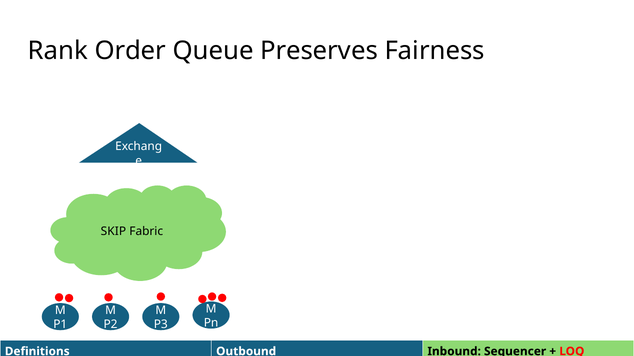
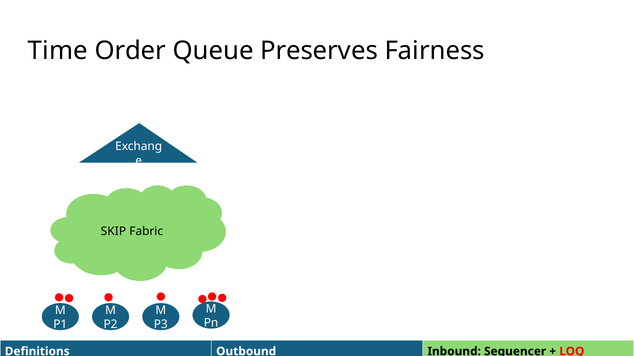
Rank: Rank -> Time
